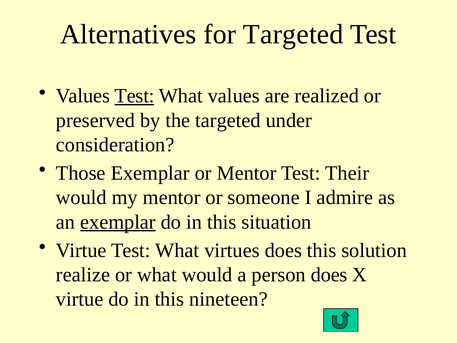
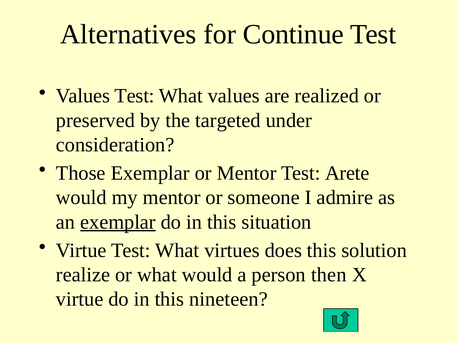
for Targeted: Targeted -> Continue
Test at (135, 96) underline: present -> none
Their: Their -> Arete
person does: does -> then
